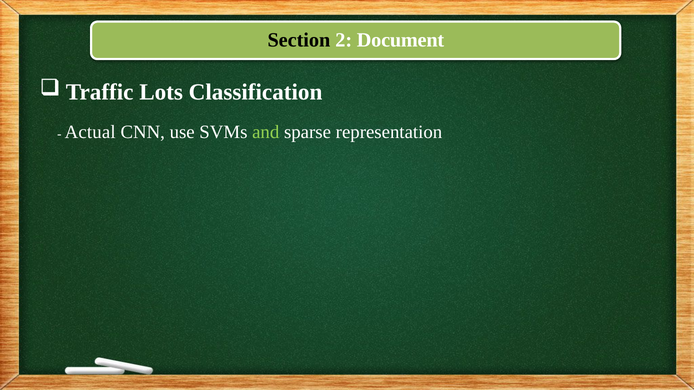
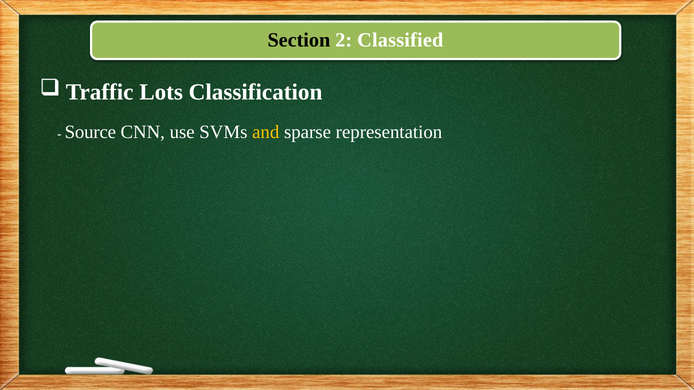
Document: Document -> Classified
Actual: Actual -> Source
and colour: light green -> yellow
